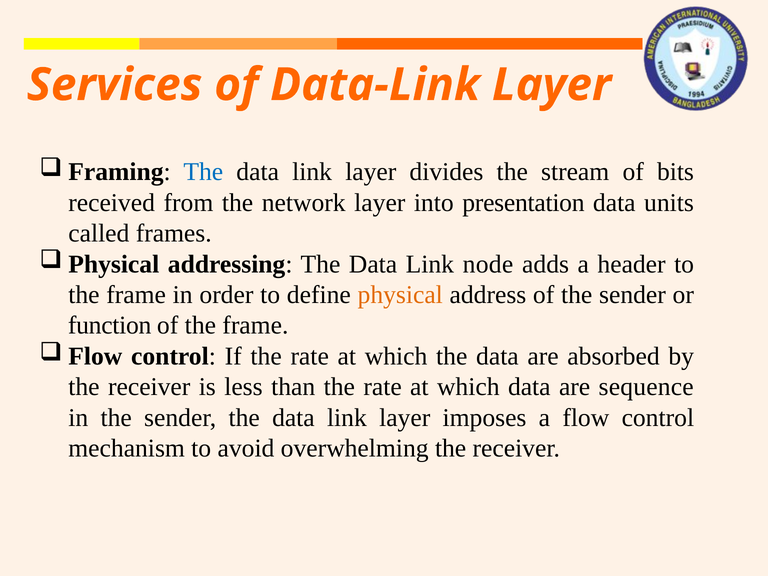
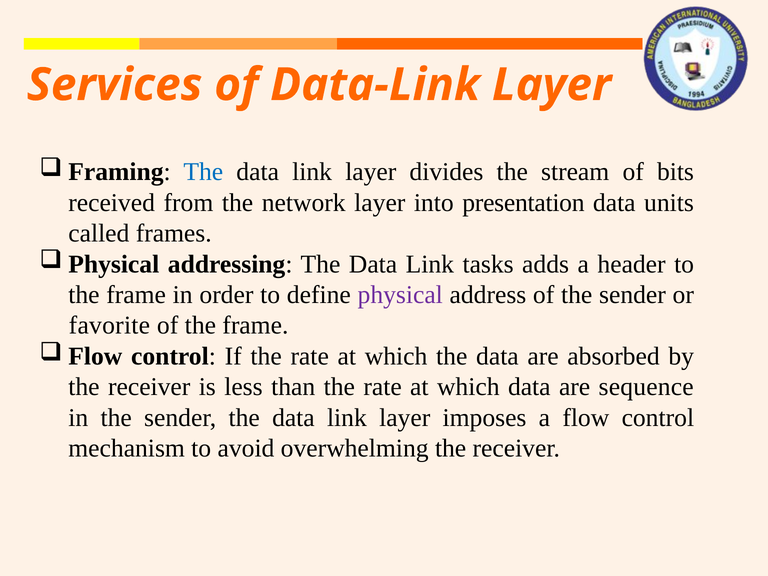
node: node -> tasks
physical colour: orange -> purple
function: function -> favorite
